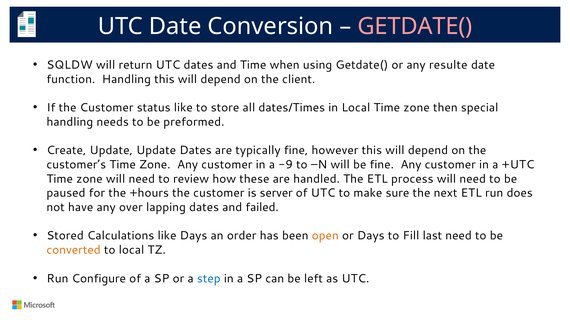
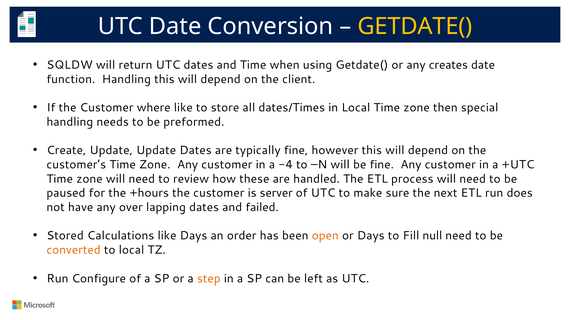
GETDATE( at (415, 26) colour: pink -> yellow
resulte: resulte -> creates
status: status -> where
-9: -9 -> -4
last: last -> null
step colour: blue -> orange
